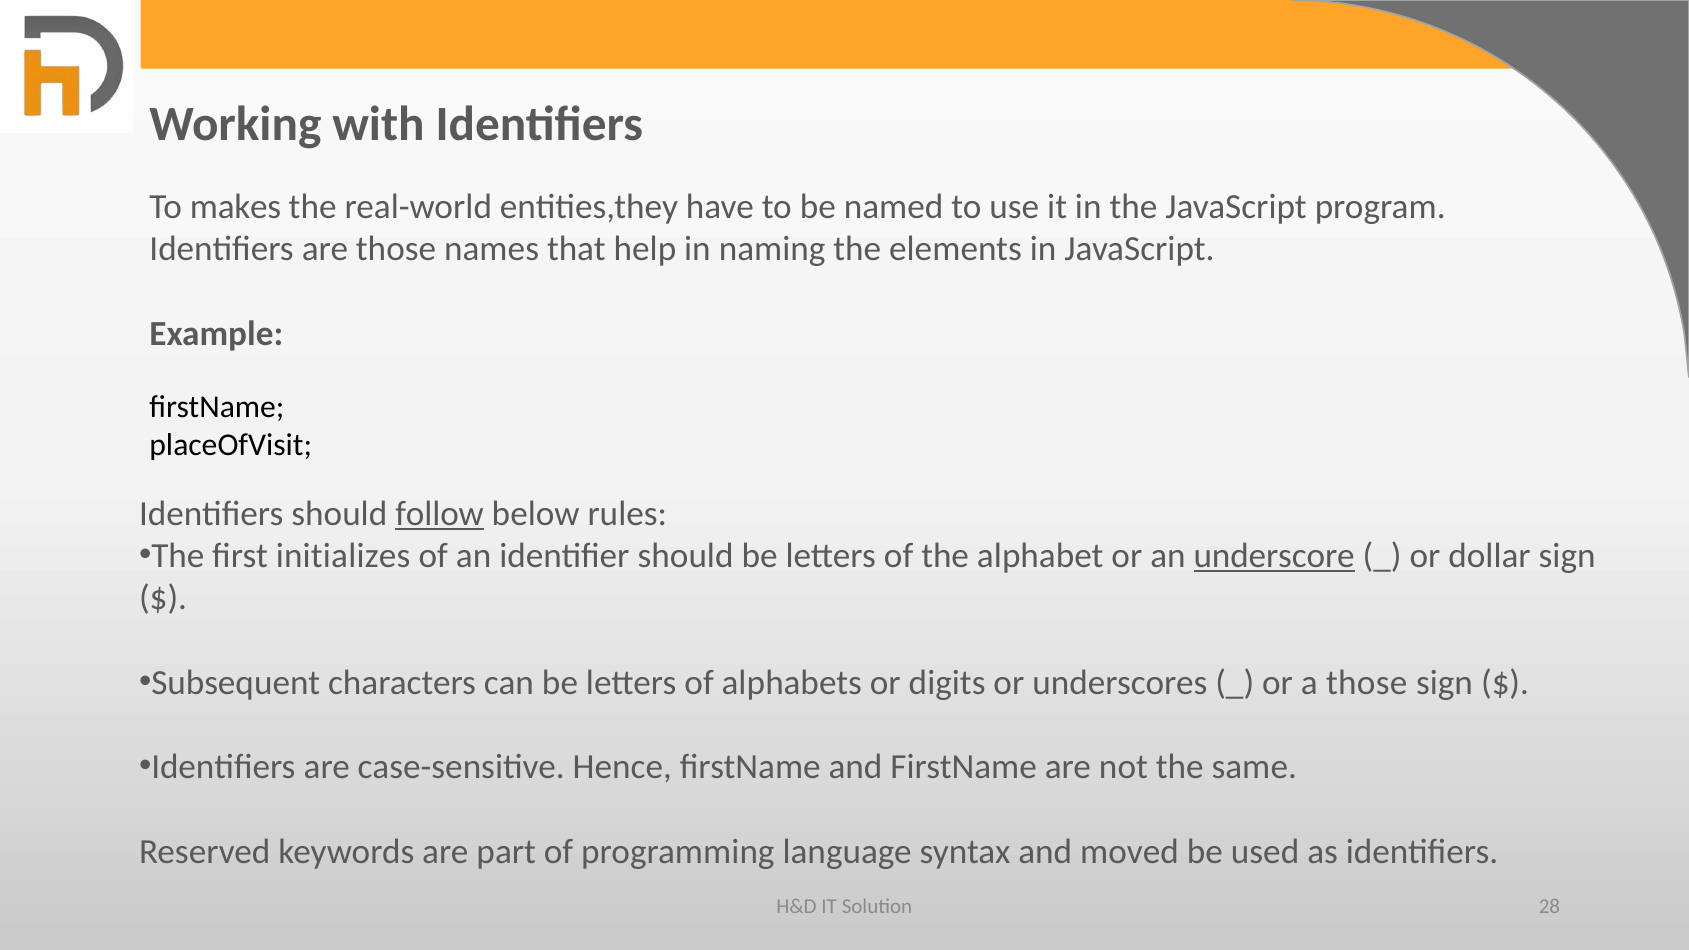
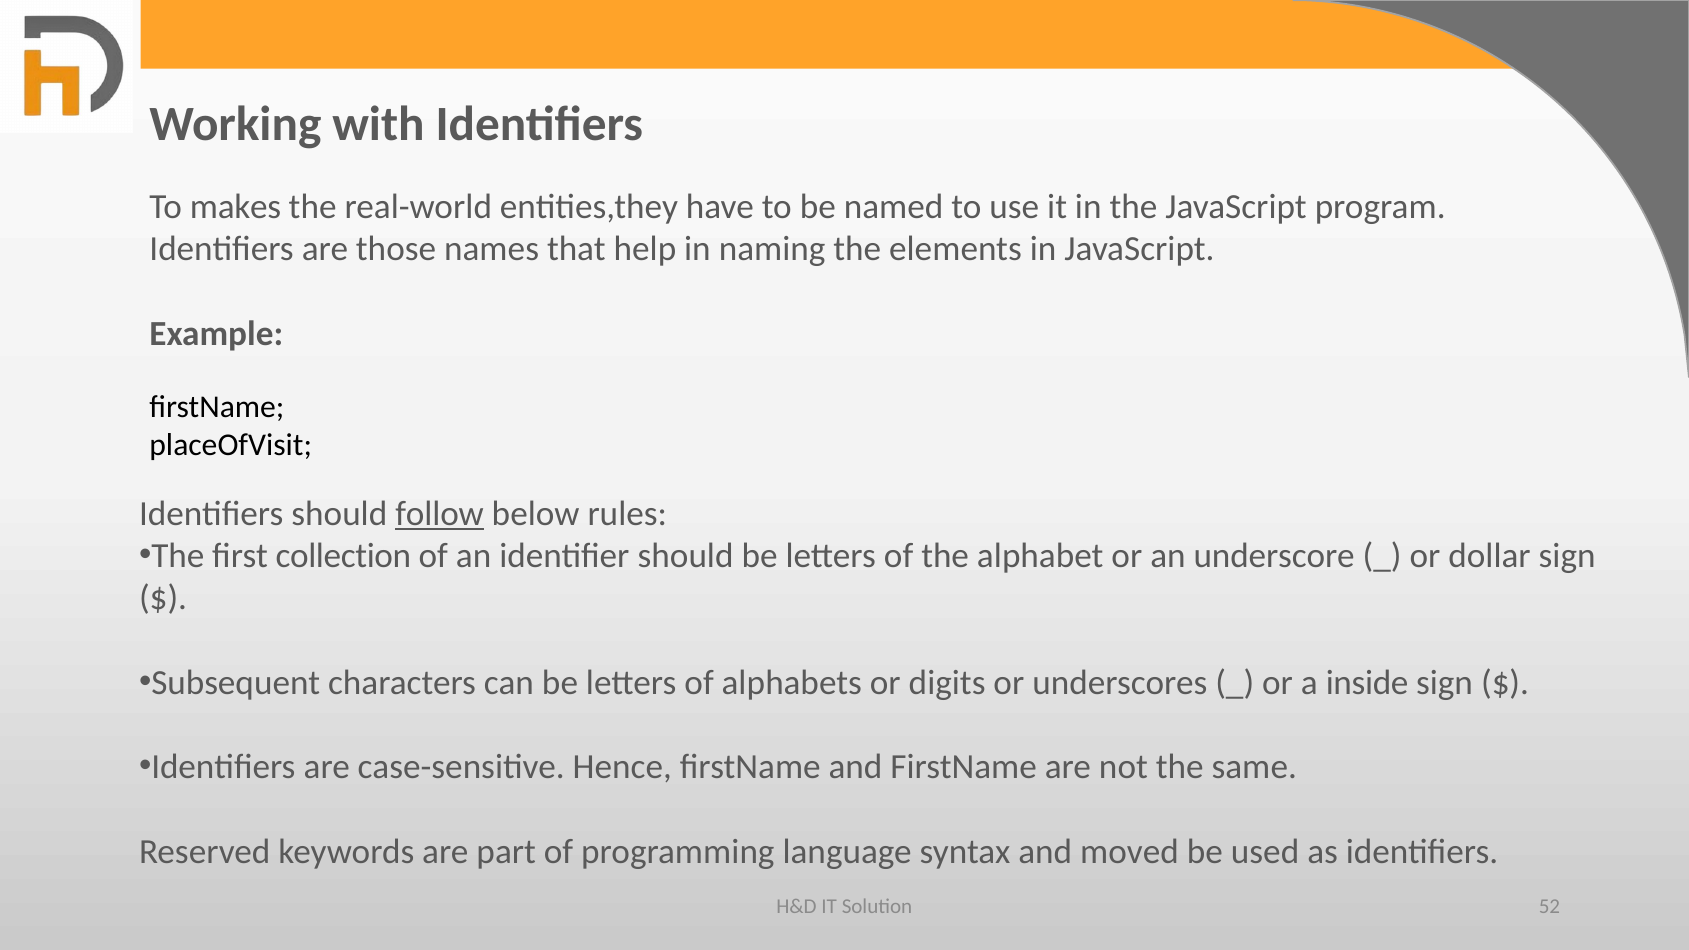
initializes: initializes -> collection
underscore underline: present -> none
a those: those -> inside
28: 28 -> 52
